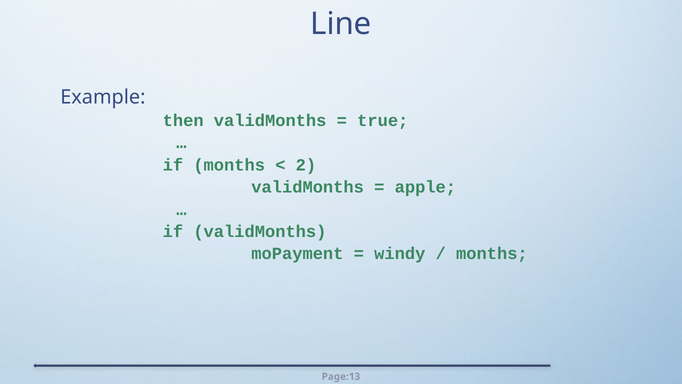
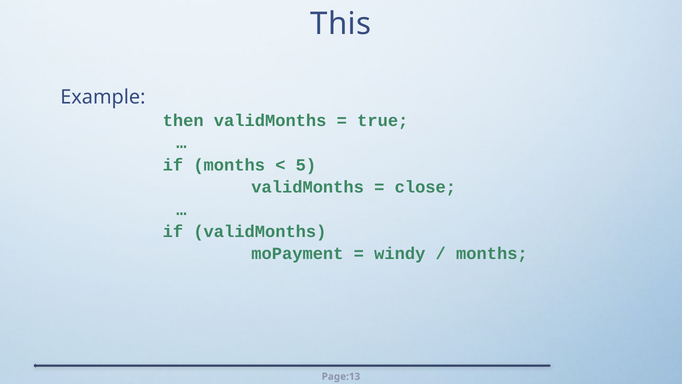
Line: Line -> This
2: 2 -> 5
apple: apple -> close
